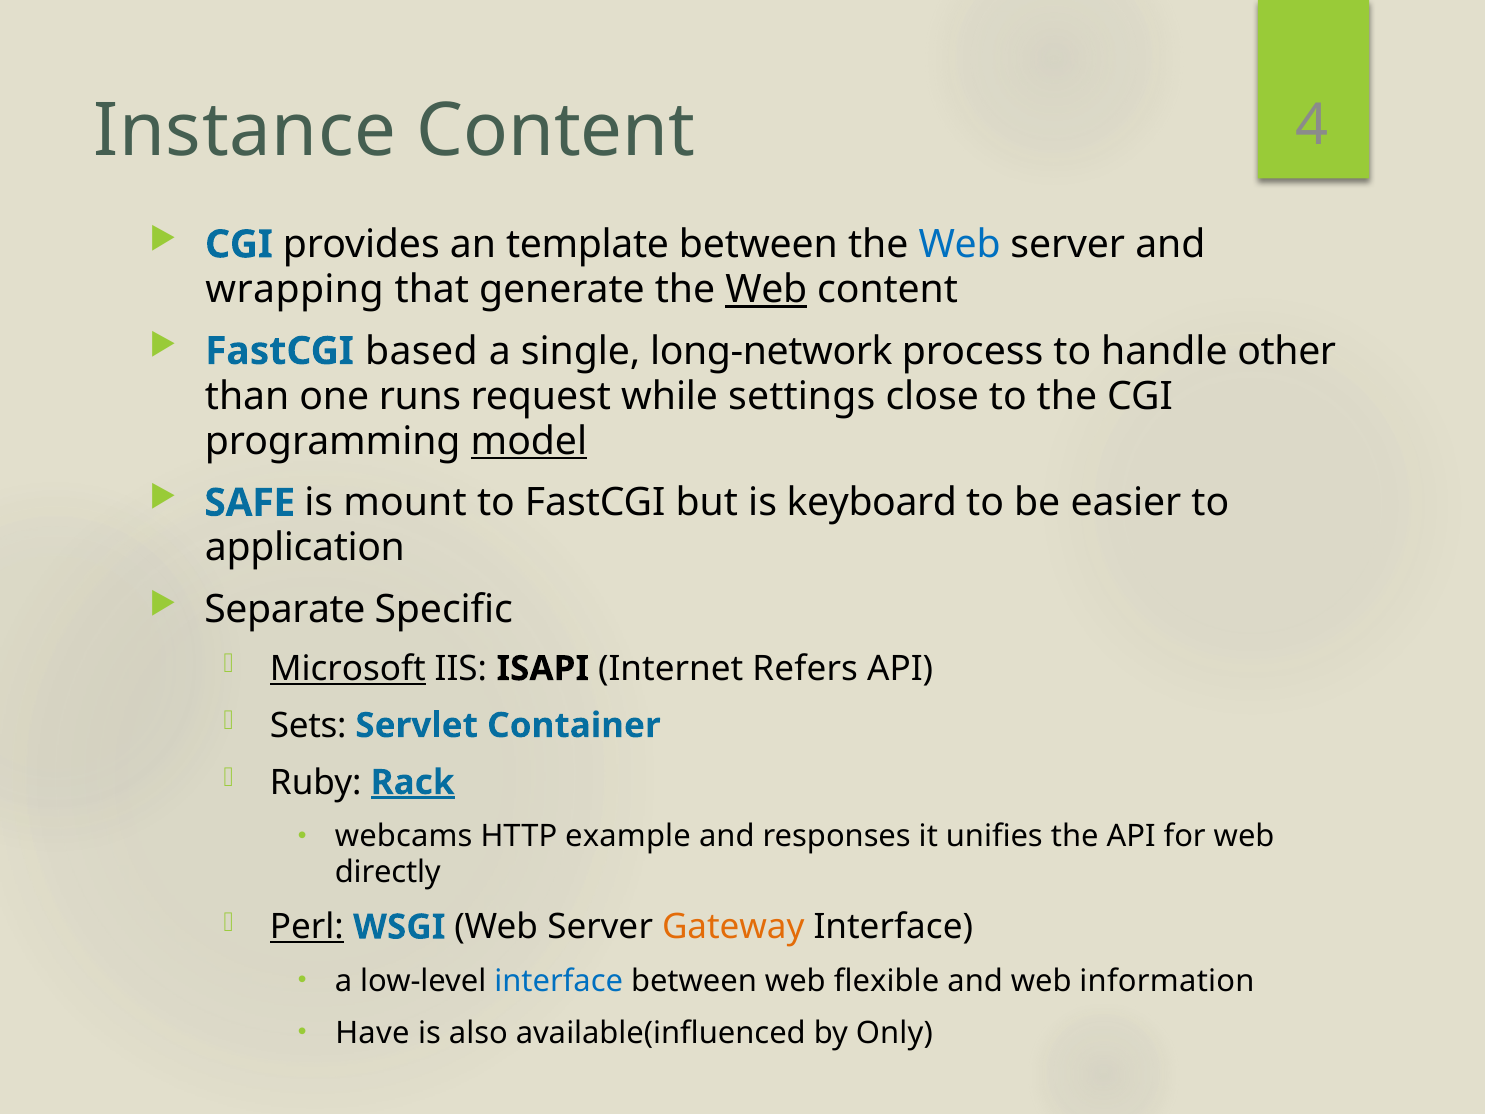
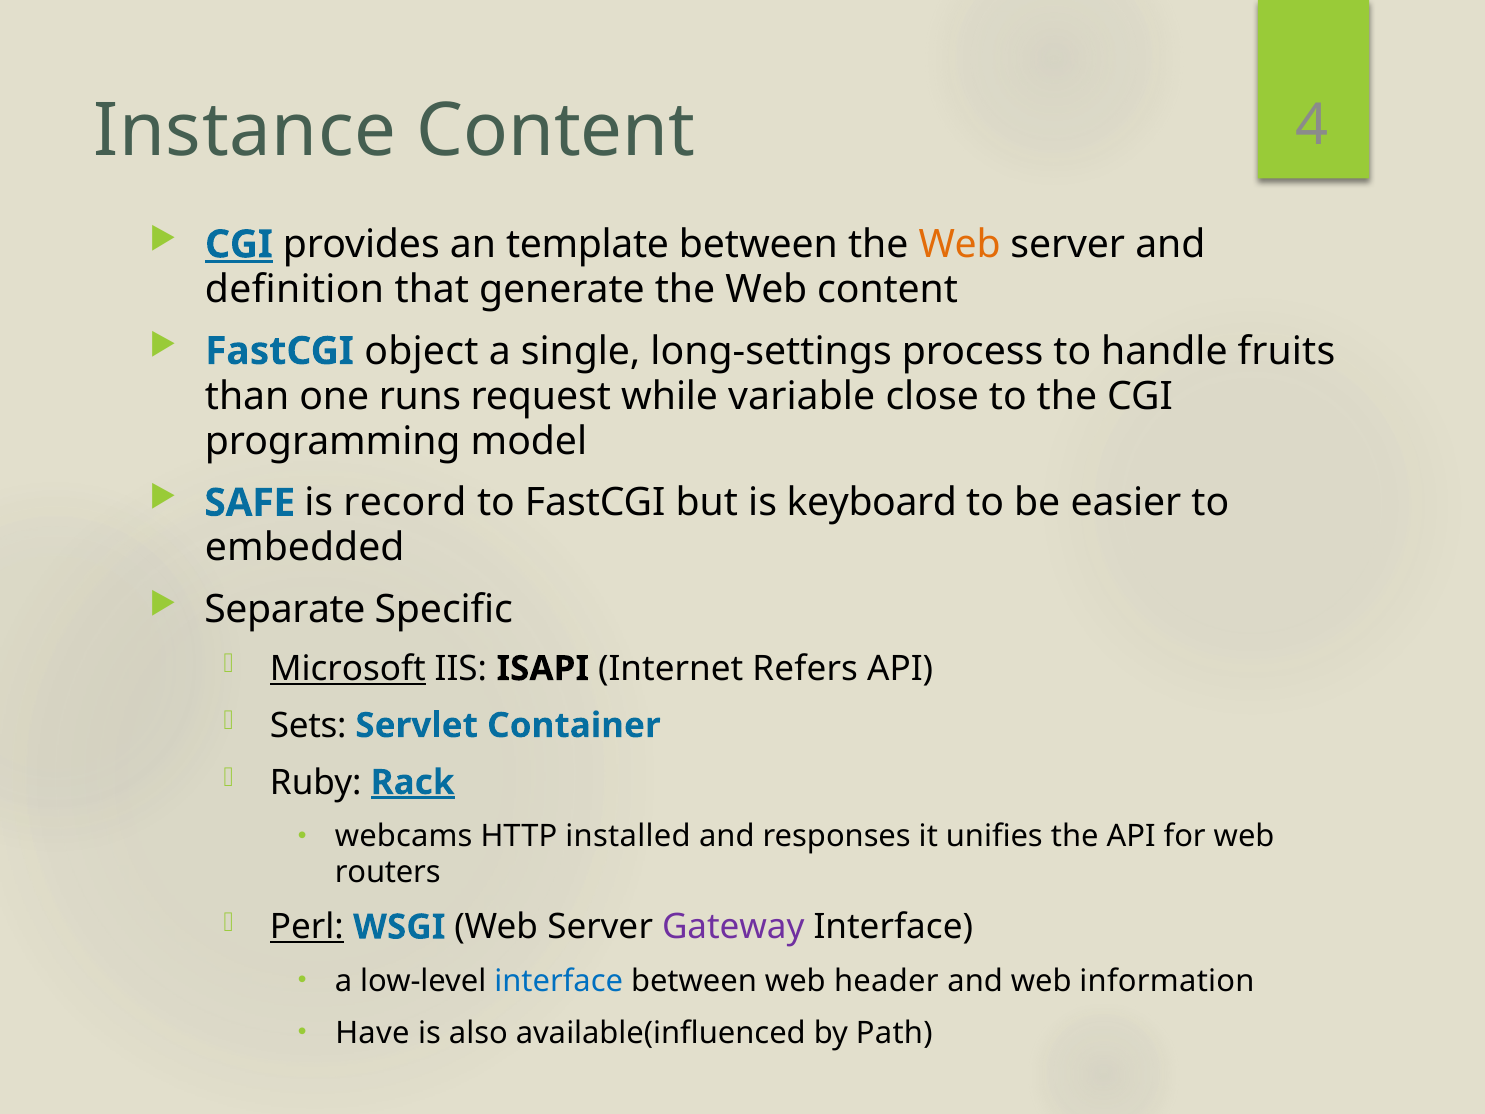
CGI at (239, 244) underline: none -> present
Web at (960, 244) colour: blue -> orange
wrapping: wrapping -> definition
Web at (766, 290) underline: present -> none
based: based -> object
long-network: long-network -> long-settings
other: other -> fruits
settings: settings -> variable
model underline: present -> none
mount: mount -> record
application: application -> embedded
example: example -> installed
directly: directly -> routers
Gateway colour: orange -> purple
flexible: flexible -> header
Only: Only -> Path
